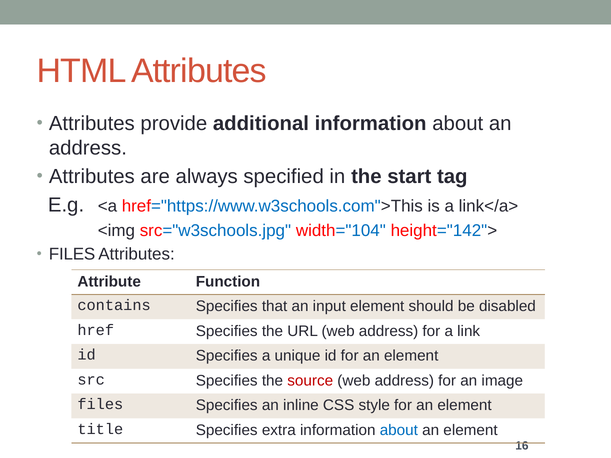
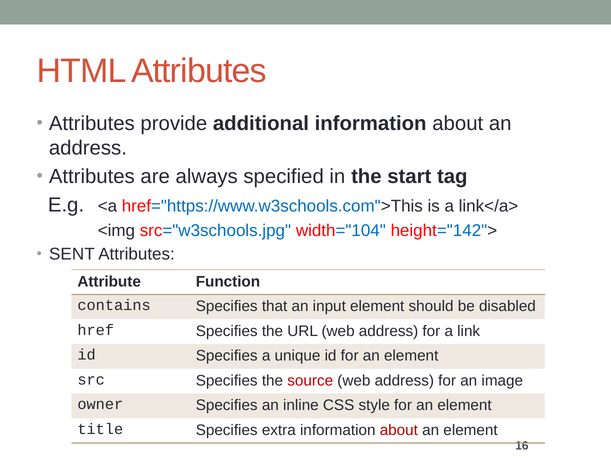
FILES at (72, 254): FILES -> SENT
files at (100, 404): files -> owner
about at (399, 430) colour: blue -> red
